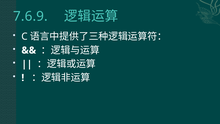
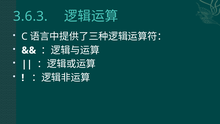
7.6.9: 7.6.9 -> 3.6.3
